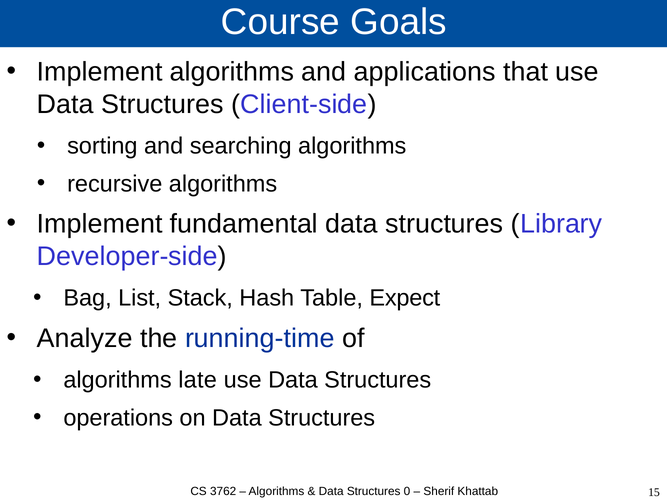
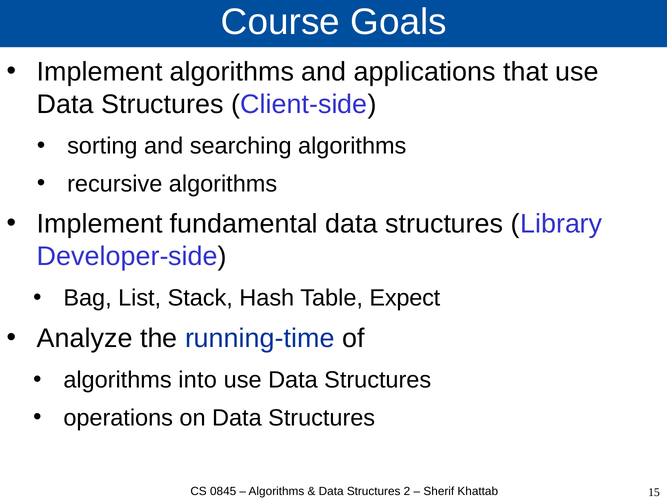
late: late -> into
3762: 3762 -> 0845
0: 0 -> 2
